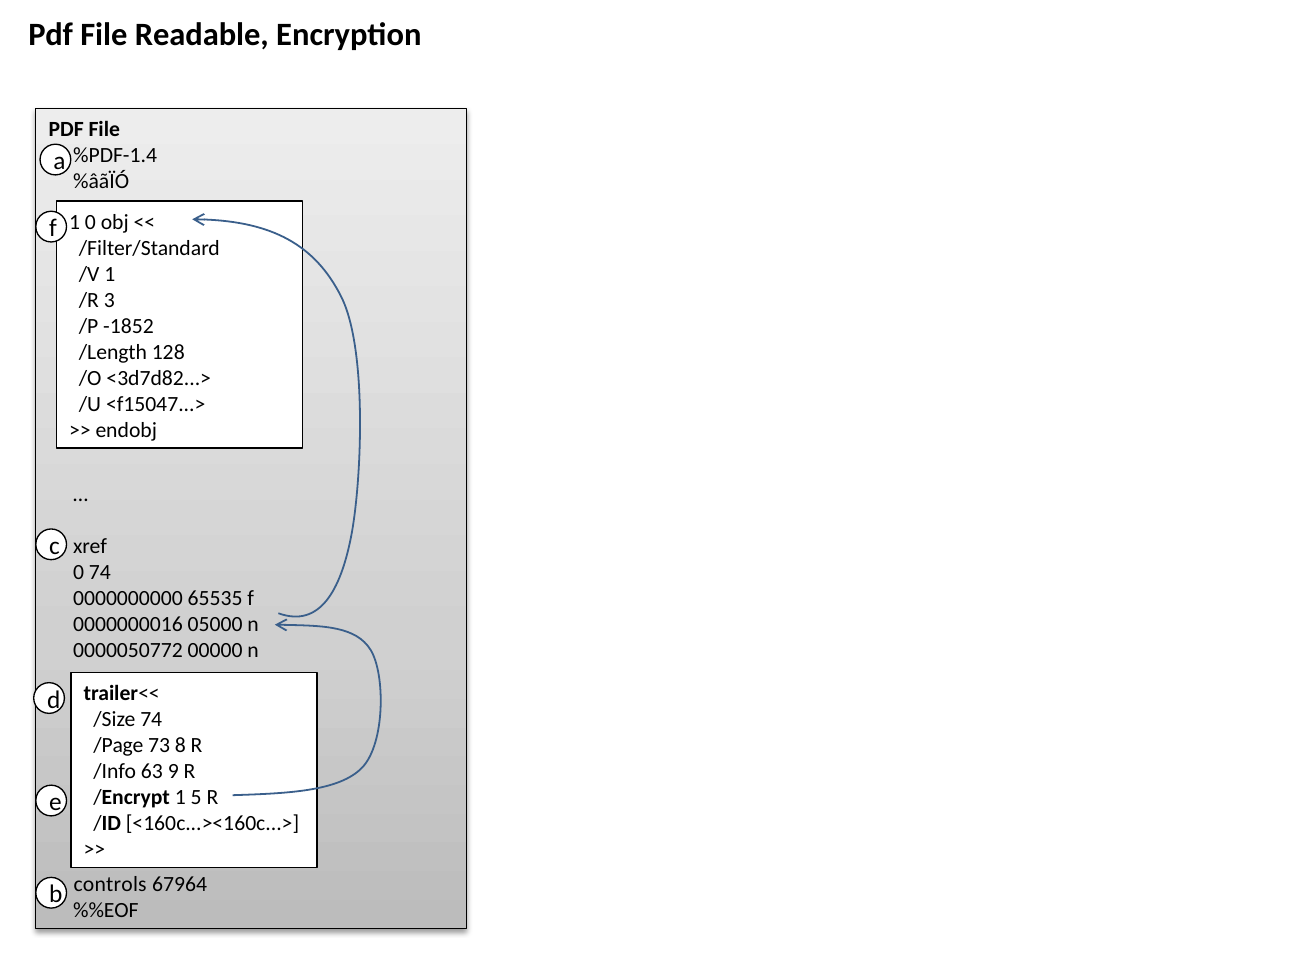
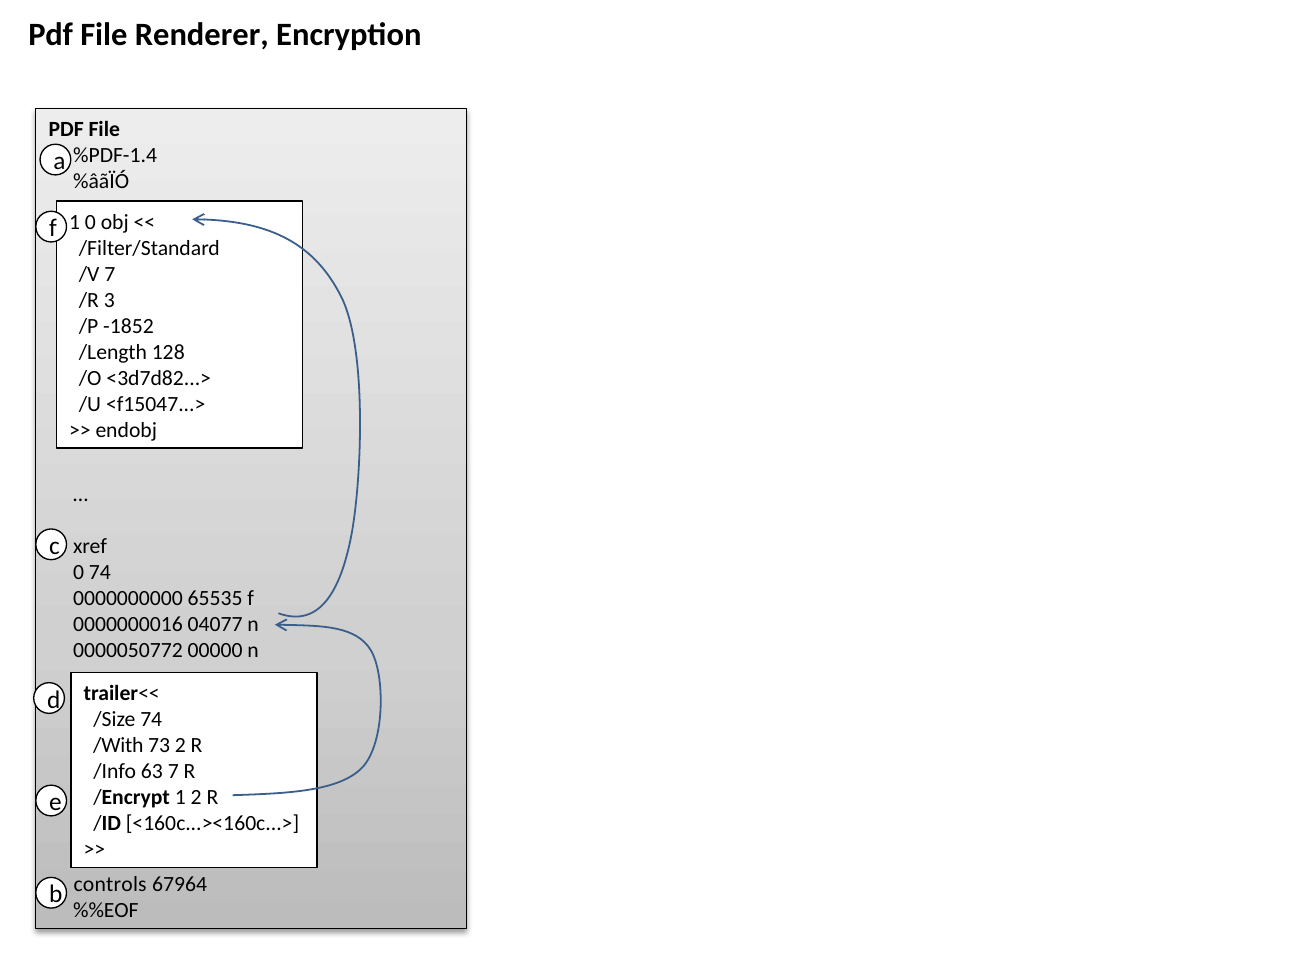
Readable: Readable -> Renderer
/V 1: 1 -> 7
05000: 05000 -> 04077
/Page: /Page -> /With
73 8: 8 -> 2
63 9: 9 -> 7
1 5: 5 -> 2
